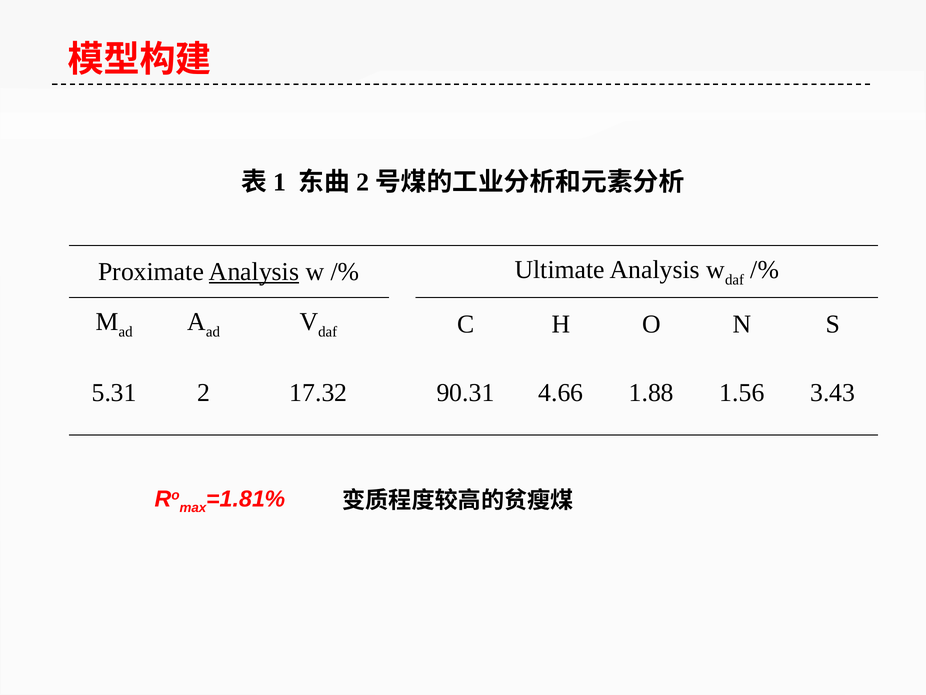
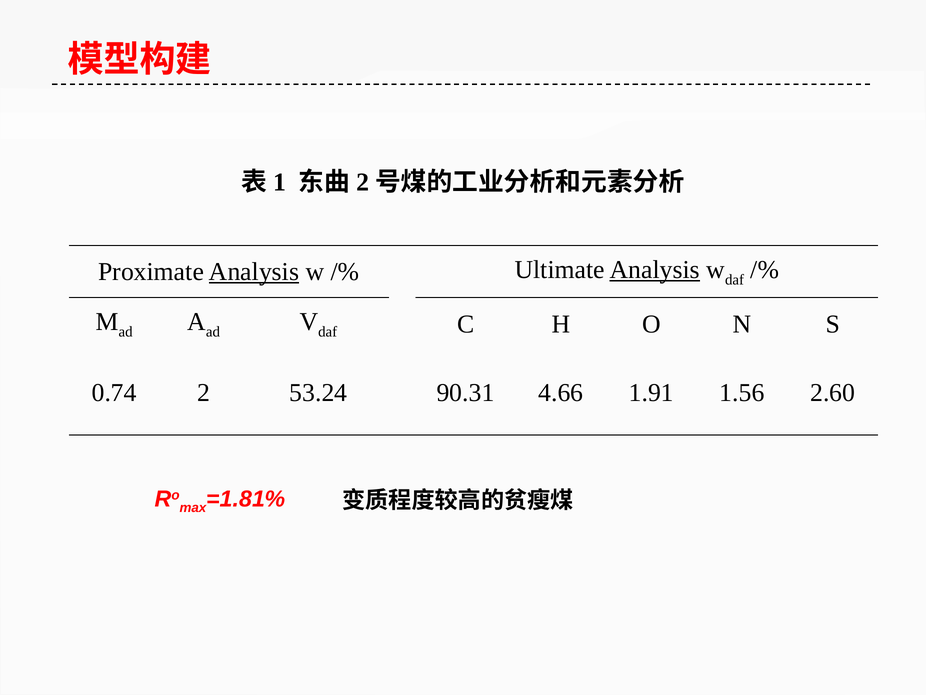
Analysis at (655, 269) underline: none -> present
5.31: 5.31 -> 0.74
17.32: 17.32 -> 53.24
1.88: 1.88 -> 1.91
3.43: 3.43 -> 2.60
